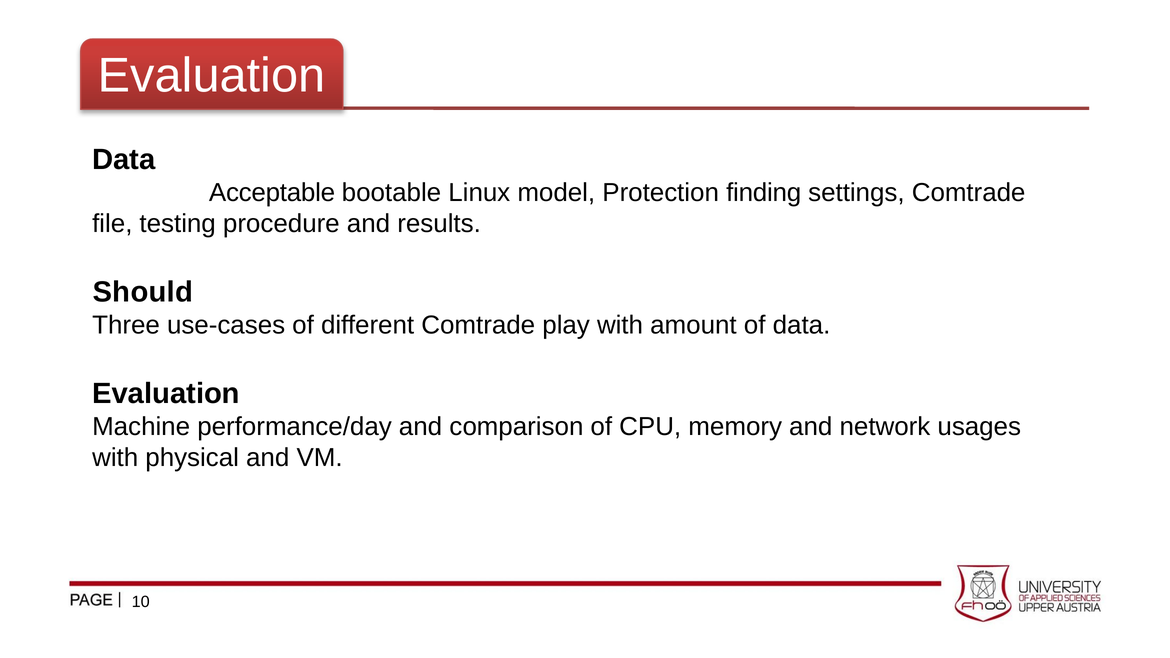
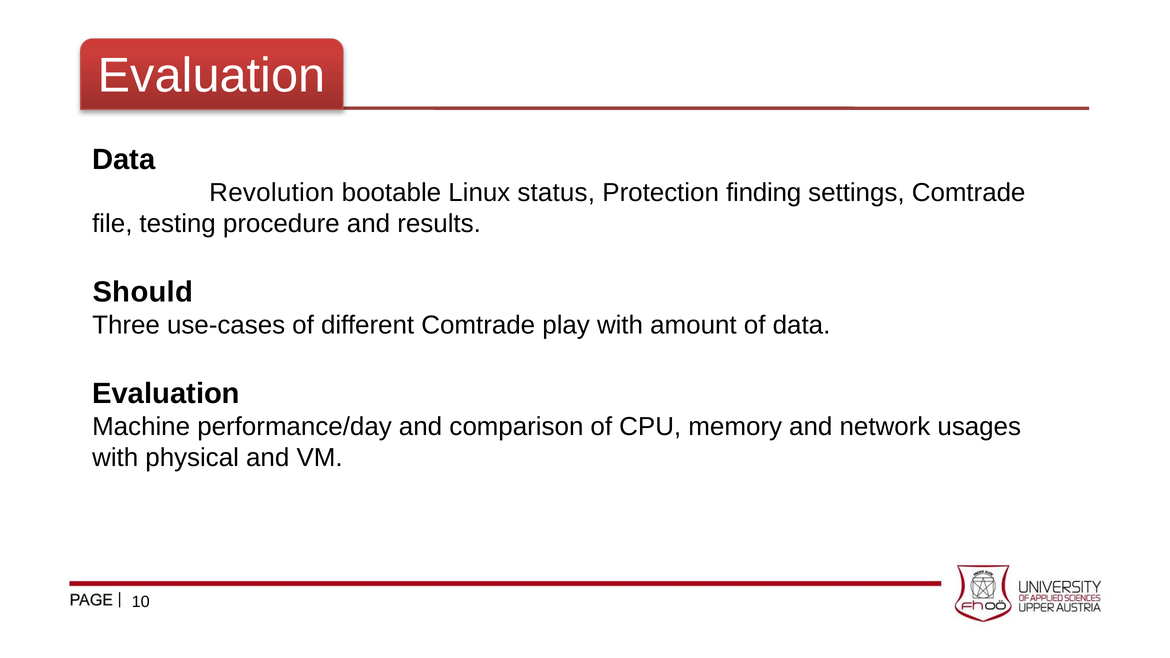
Acceptable: Acceptable -> Revolution
model: model -> status
